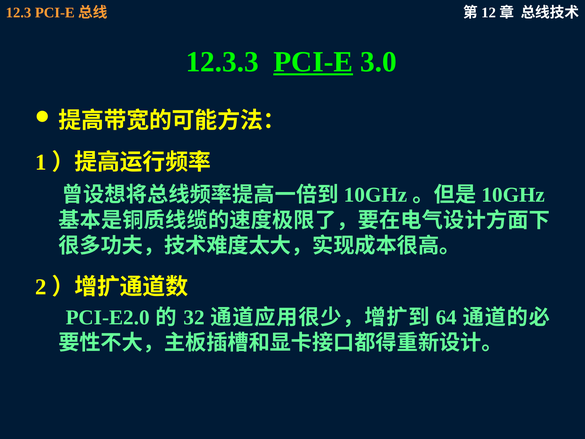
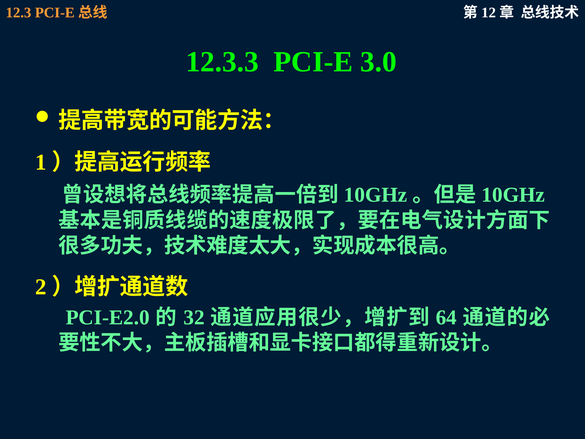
PCI-E underline: present -> none
